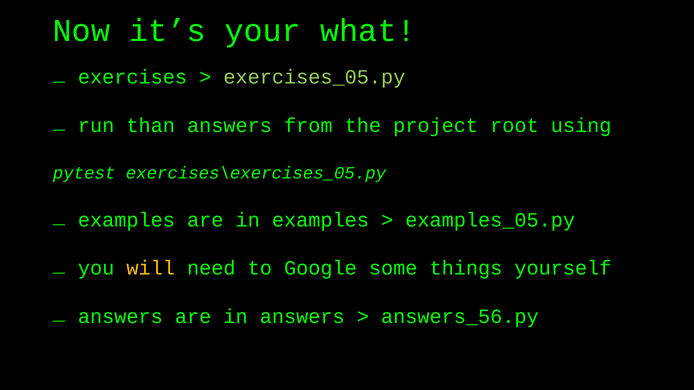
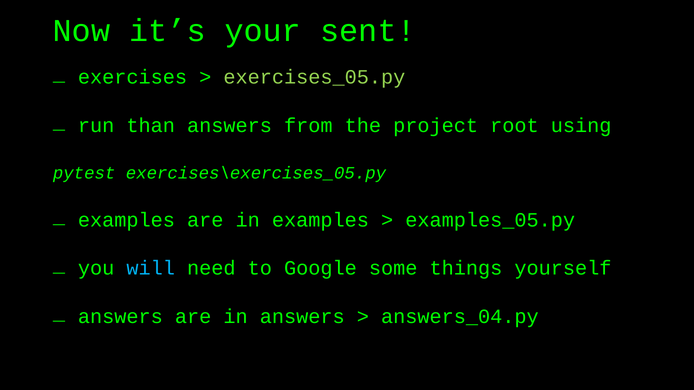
what: what -> sent
will colour: yellow -> light blue
answers_56.py: answers_56.py -> answers_04.py
